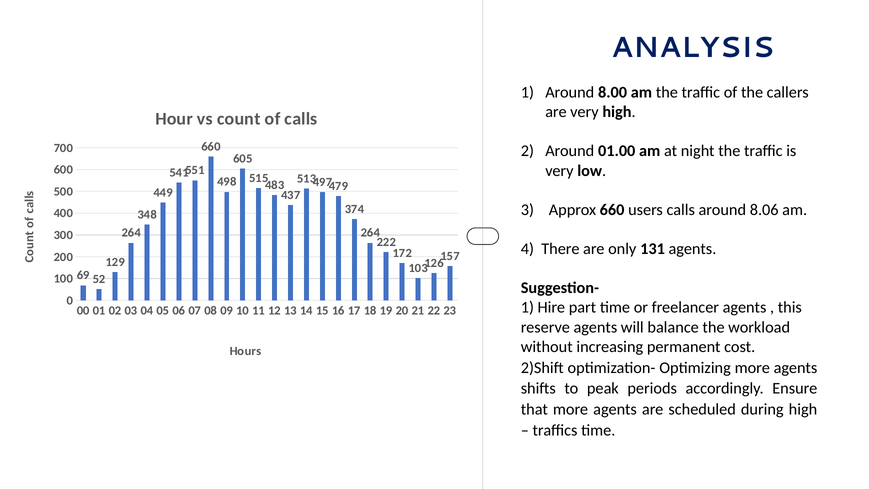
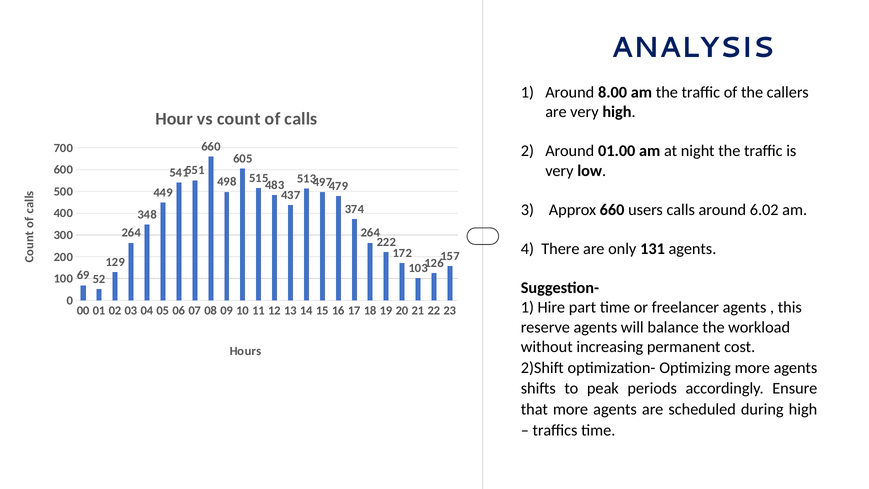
8.06: 8.06 -> 6.02
